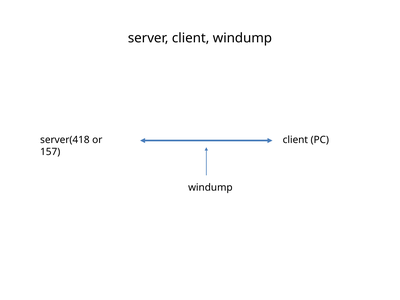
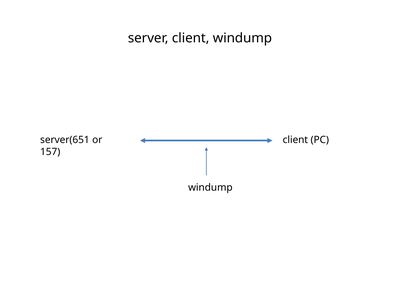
server(418: server(418 -> server(651
